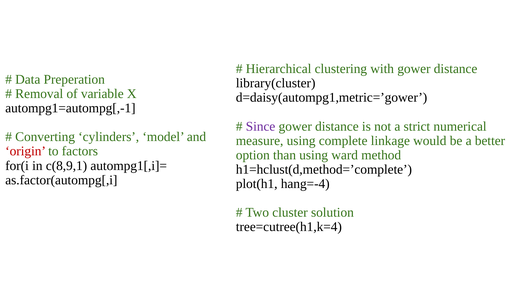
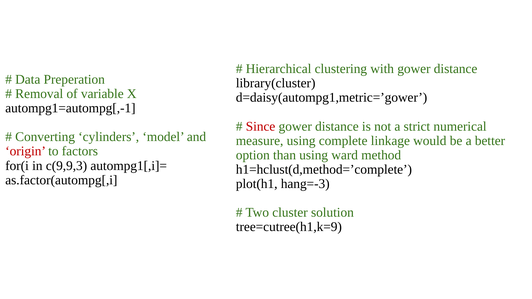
Since colour: purple -> red
c(8,9,1: c(8,9,1 -> c(9,9,3
hang=-4: hang=-4 -> hang=-3
tree=cutree(h1,k=4: tree=cutree(h1,k=4 -> tree=cutree(h1,k=9
